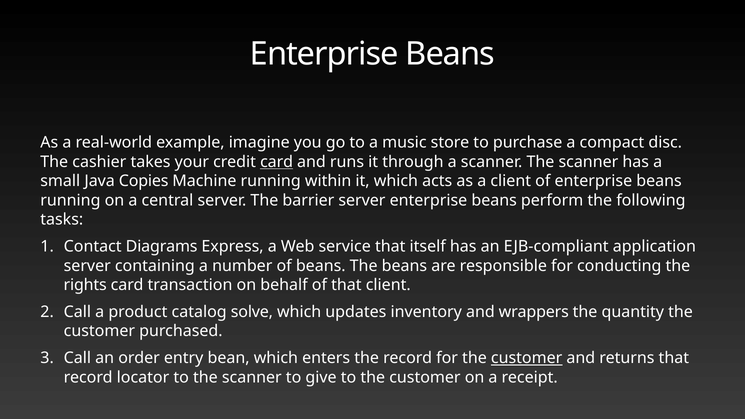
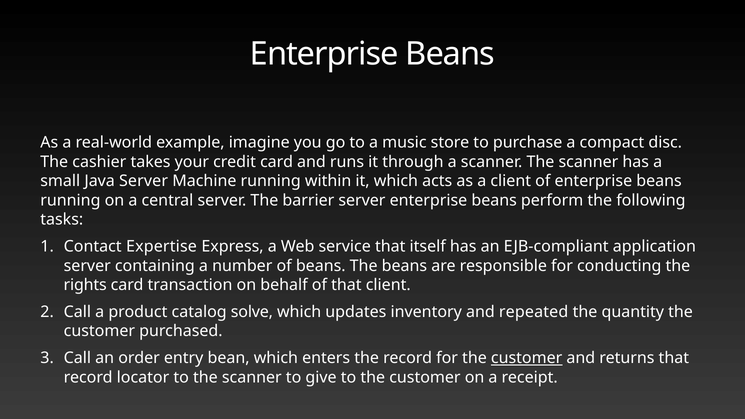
card at (277, 162) underline: present -> none
Java Copies: Copies -> Server
Diagrams: Diagrams -> Expertise
wrappers: wrappers -> repeated
